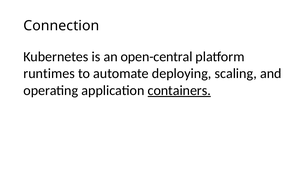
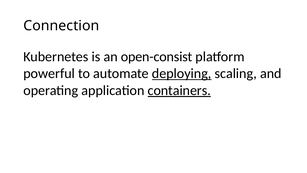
open-central: open-central -> open-consist
runtimes: runtimes -> powerful
deploying underline: none -> present
